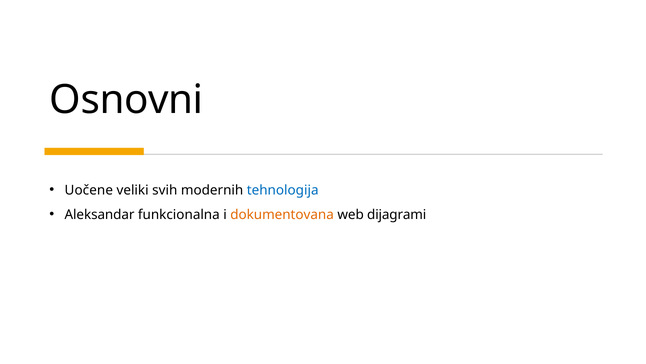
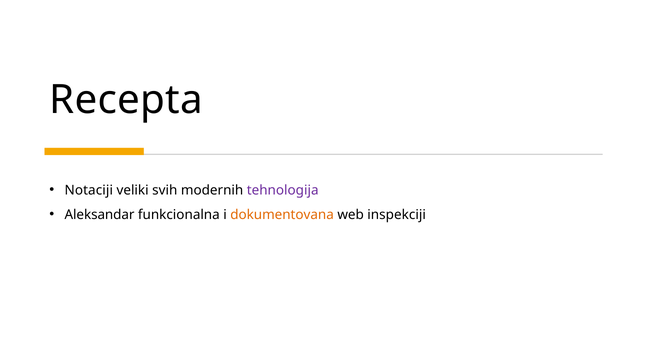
Osnovni: Osnovni -> Recepta
Uočene: Uočene -> Notaciji
tehnologija colour: blue -> purple
dijagrami: dijagrami -> inspekciji
